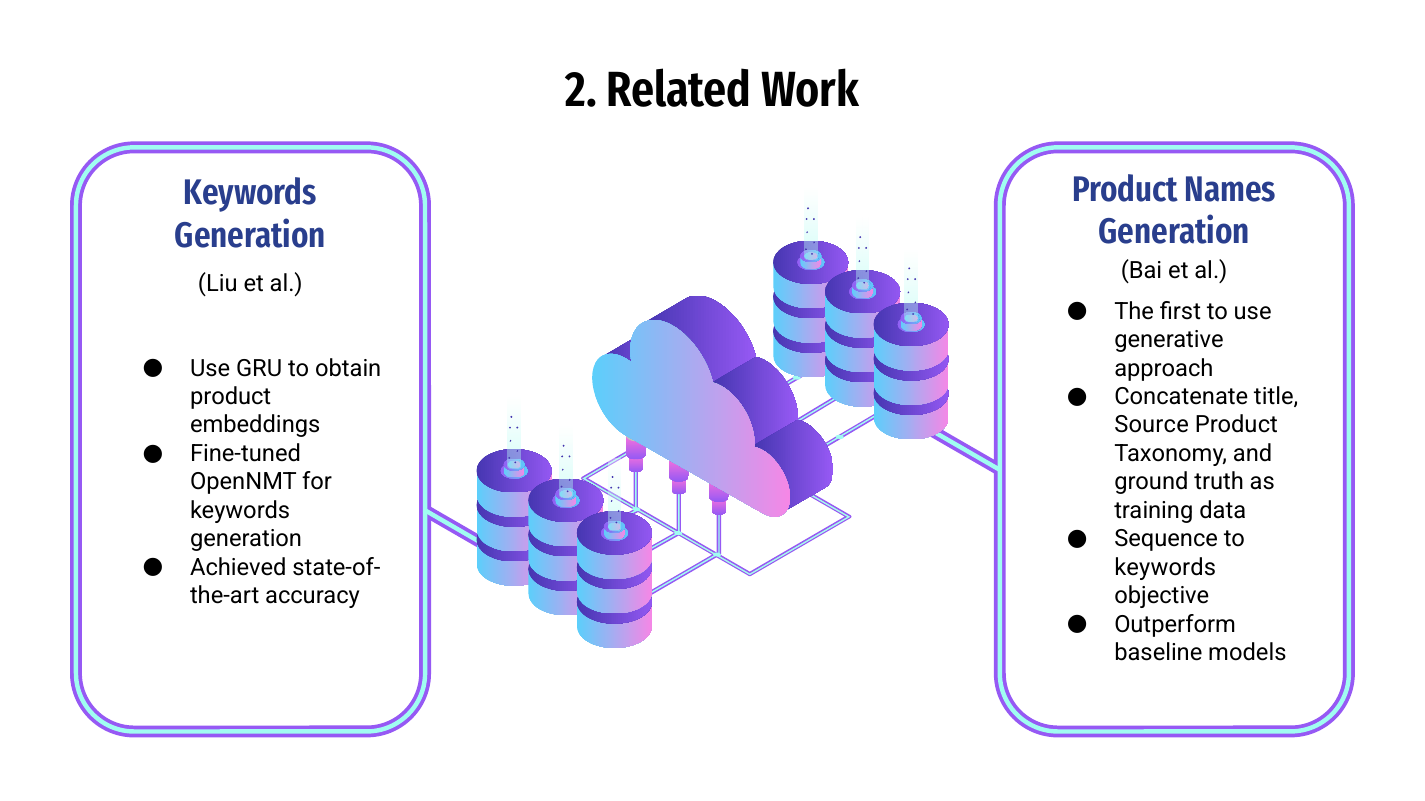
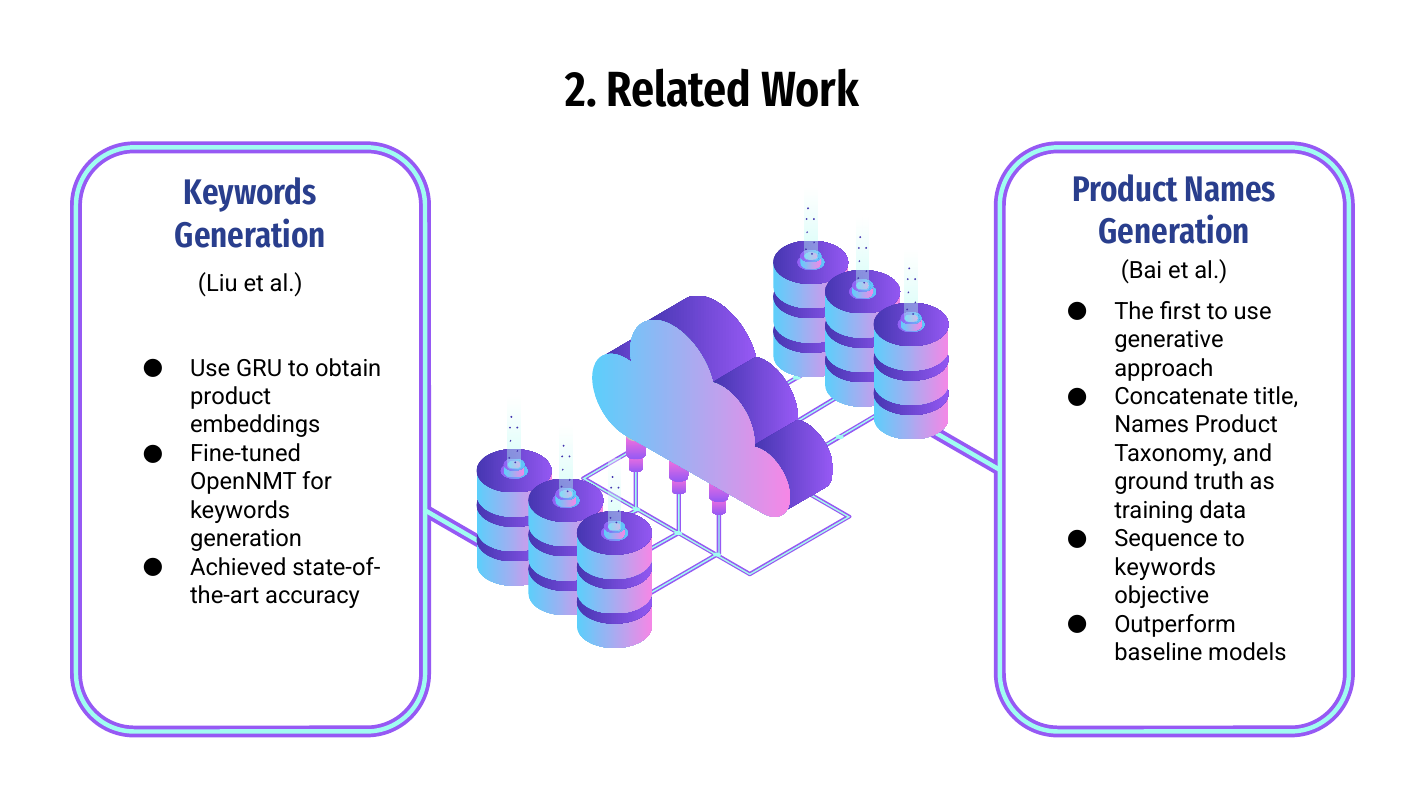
Source at (1152, 425): Source -> Names
